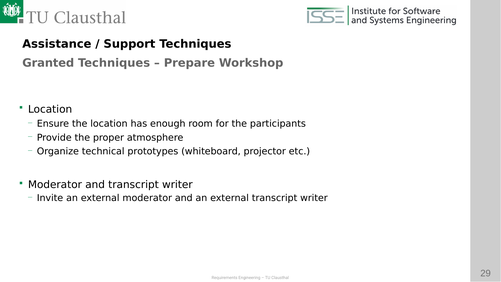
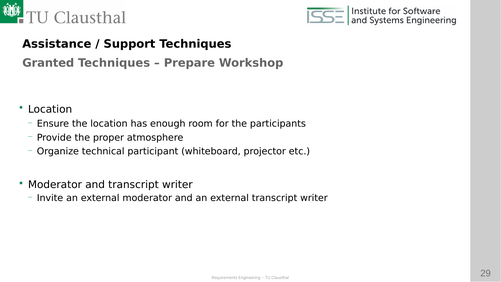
prototypes: prototypes -> participant
